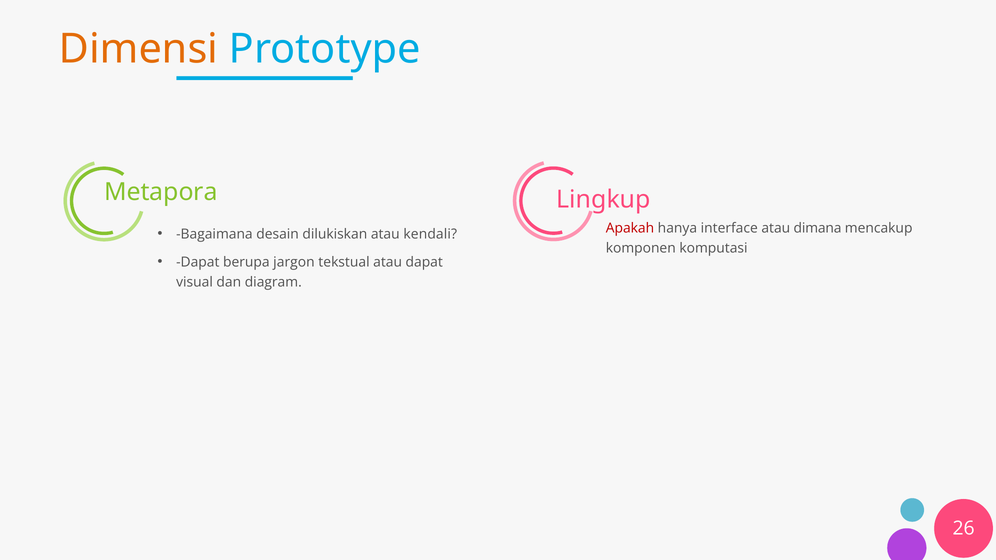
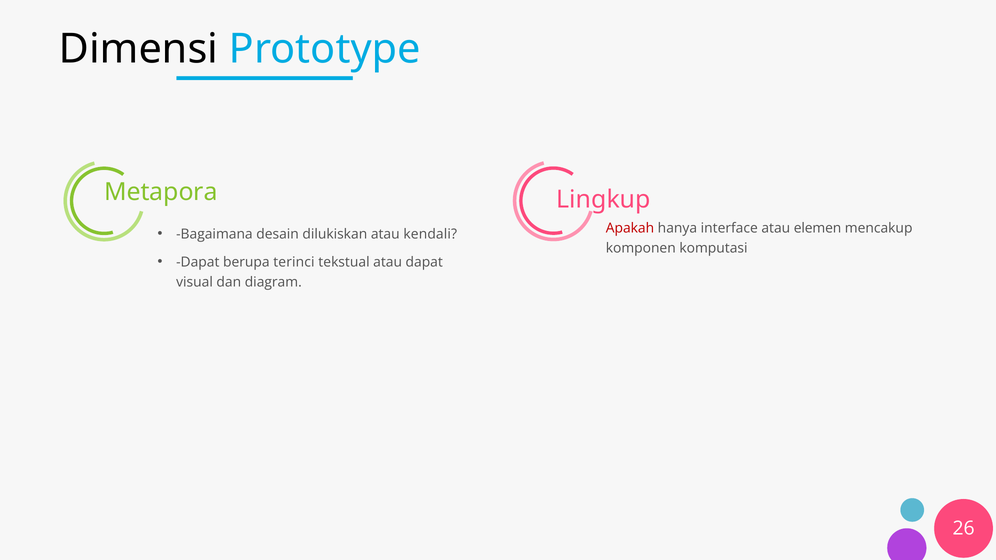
Dimensi colour: orange -> black
dimana: dimana -> elemen
jargon: jargon -> terinci
